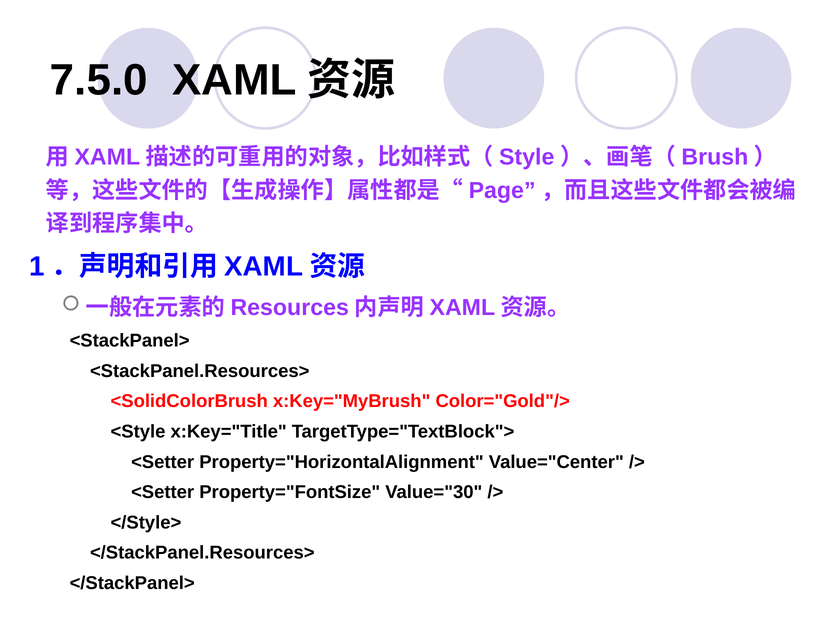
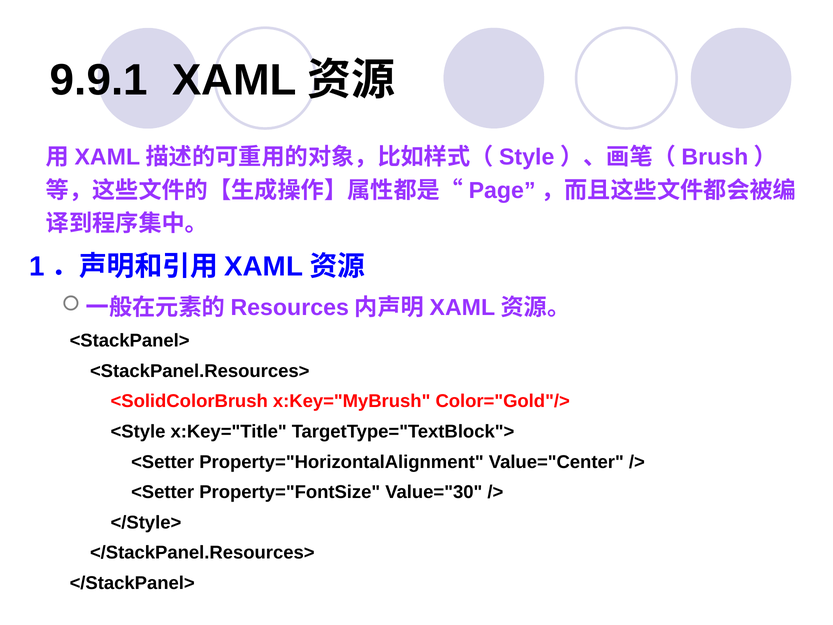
7.5.0: 7.5.0 -> 9.9.1
